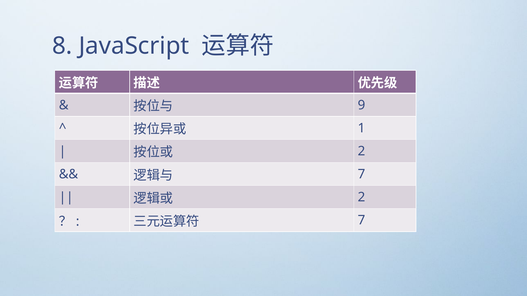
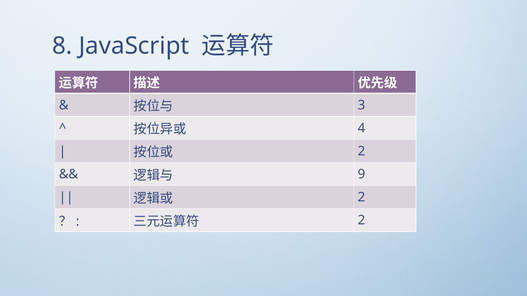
9: 9 -> 3
1: 1 -> 4
7 at (361, 174): 7 -> 9
7 at (361, 221): 7 -> 2
